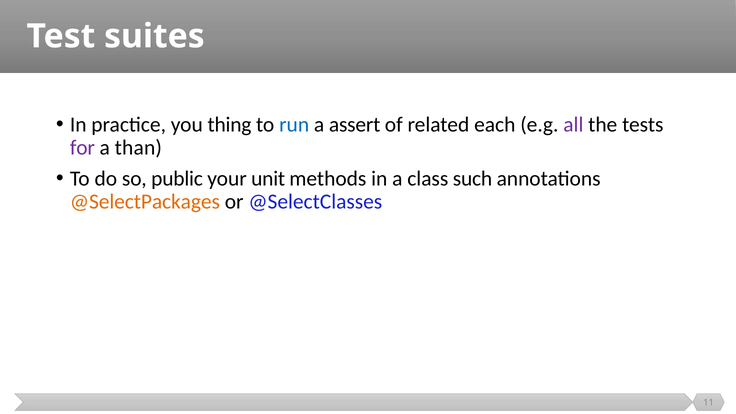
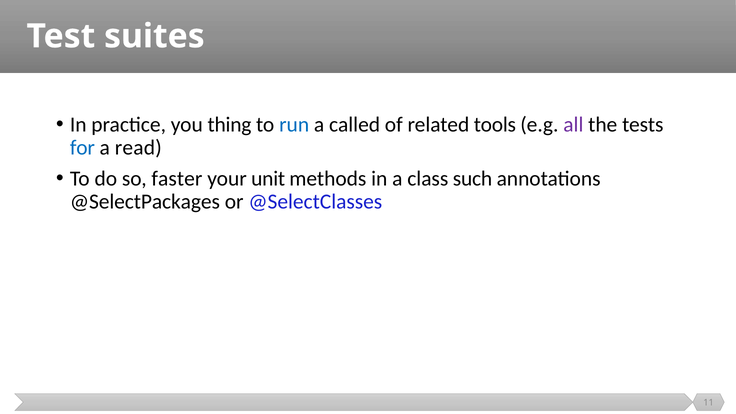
assert: assert -> called
each: each -> tools
for colour: purple -> blue
than: than -> read
public: public -> faster
@SelectPackages colour: orange -> black
